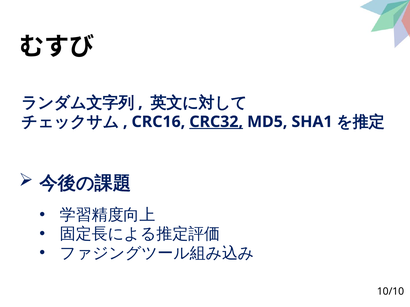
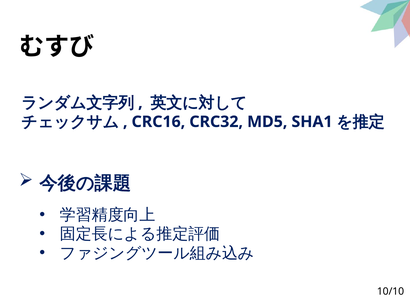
CRC32 underline: present -> none
